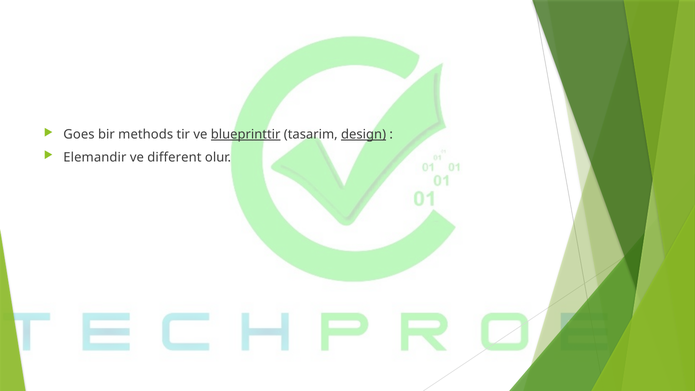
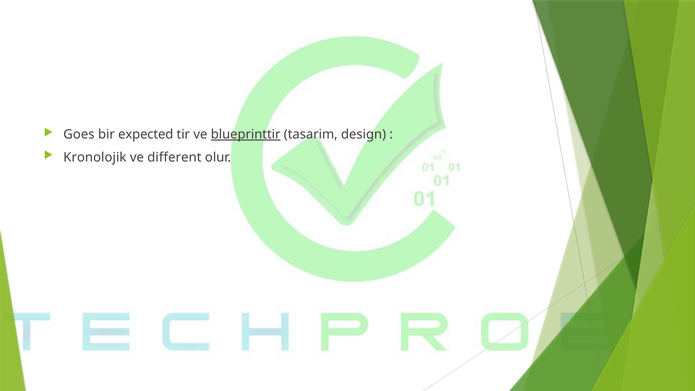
methods: methods -> expected
design underline: present -> none
Elemandir: Elemandir -> Kronolojik
